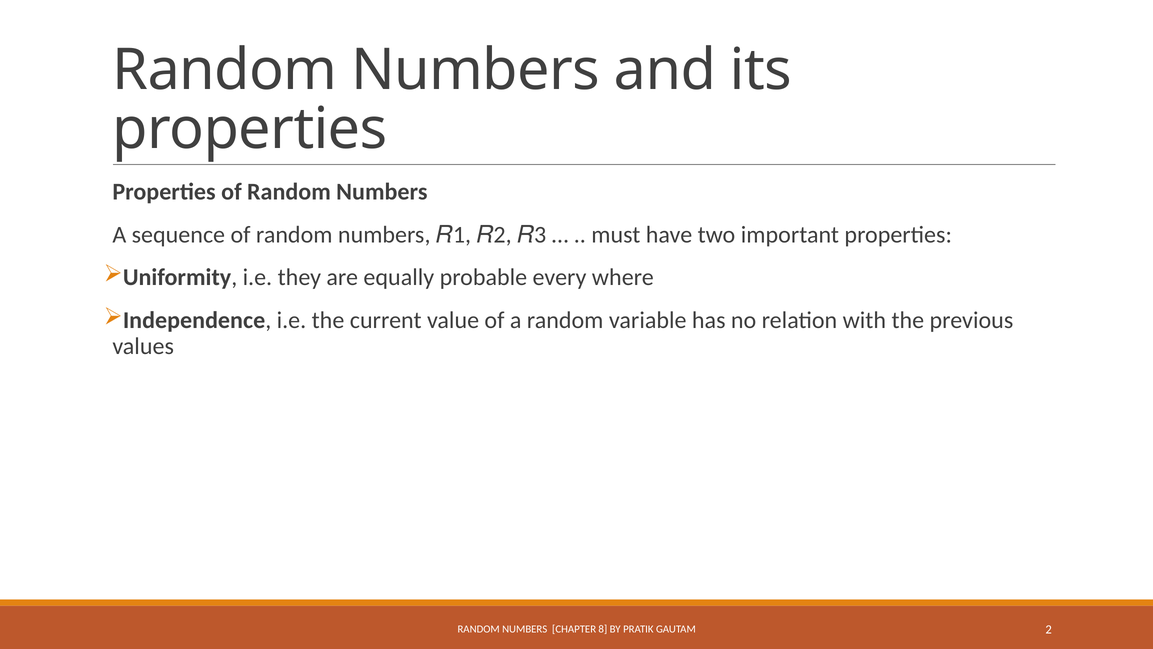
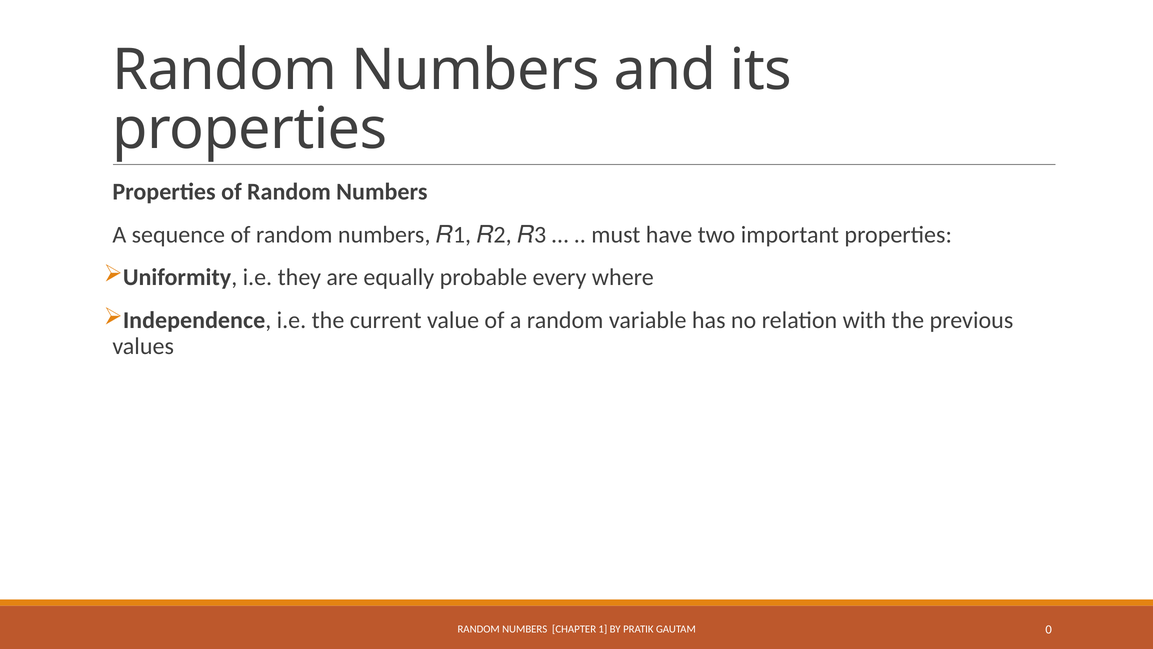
CHAPTER 8: 8 -> 1
GAUTAM 2: 2 -> 0
